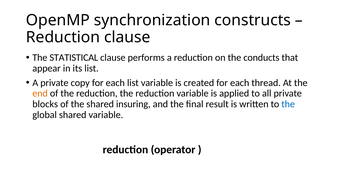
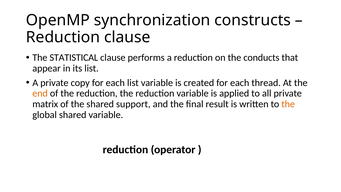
blocks: blocks -> matrix
insuring: insuring -> support
the at (288, 104) colour: blue -> orange
